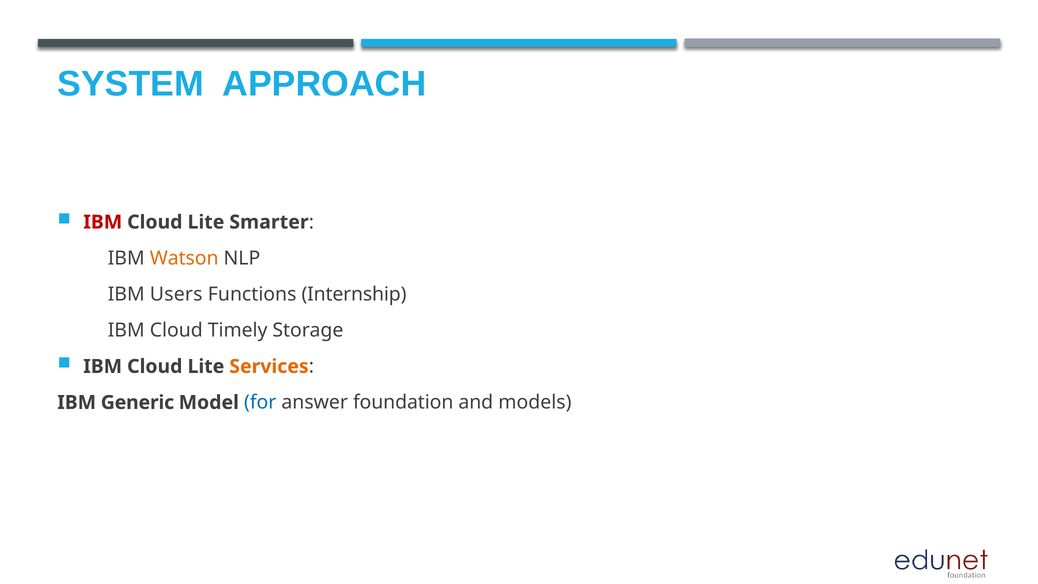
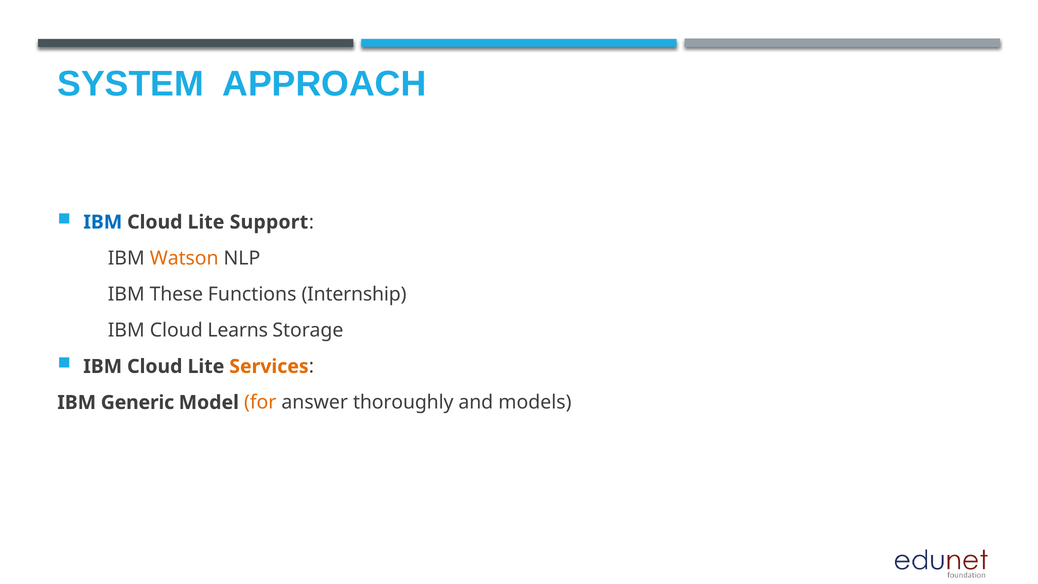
IBM at (103, 222) colour: red -> blue
Smarter: Smarter -> Support
Users: Users -> These
Timely: Timely -> Learns
for colour: blue -> orange
foundation: foundation -> thoroughly
